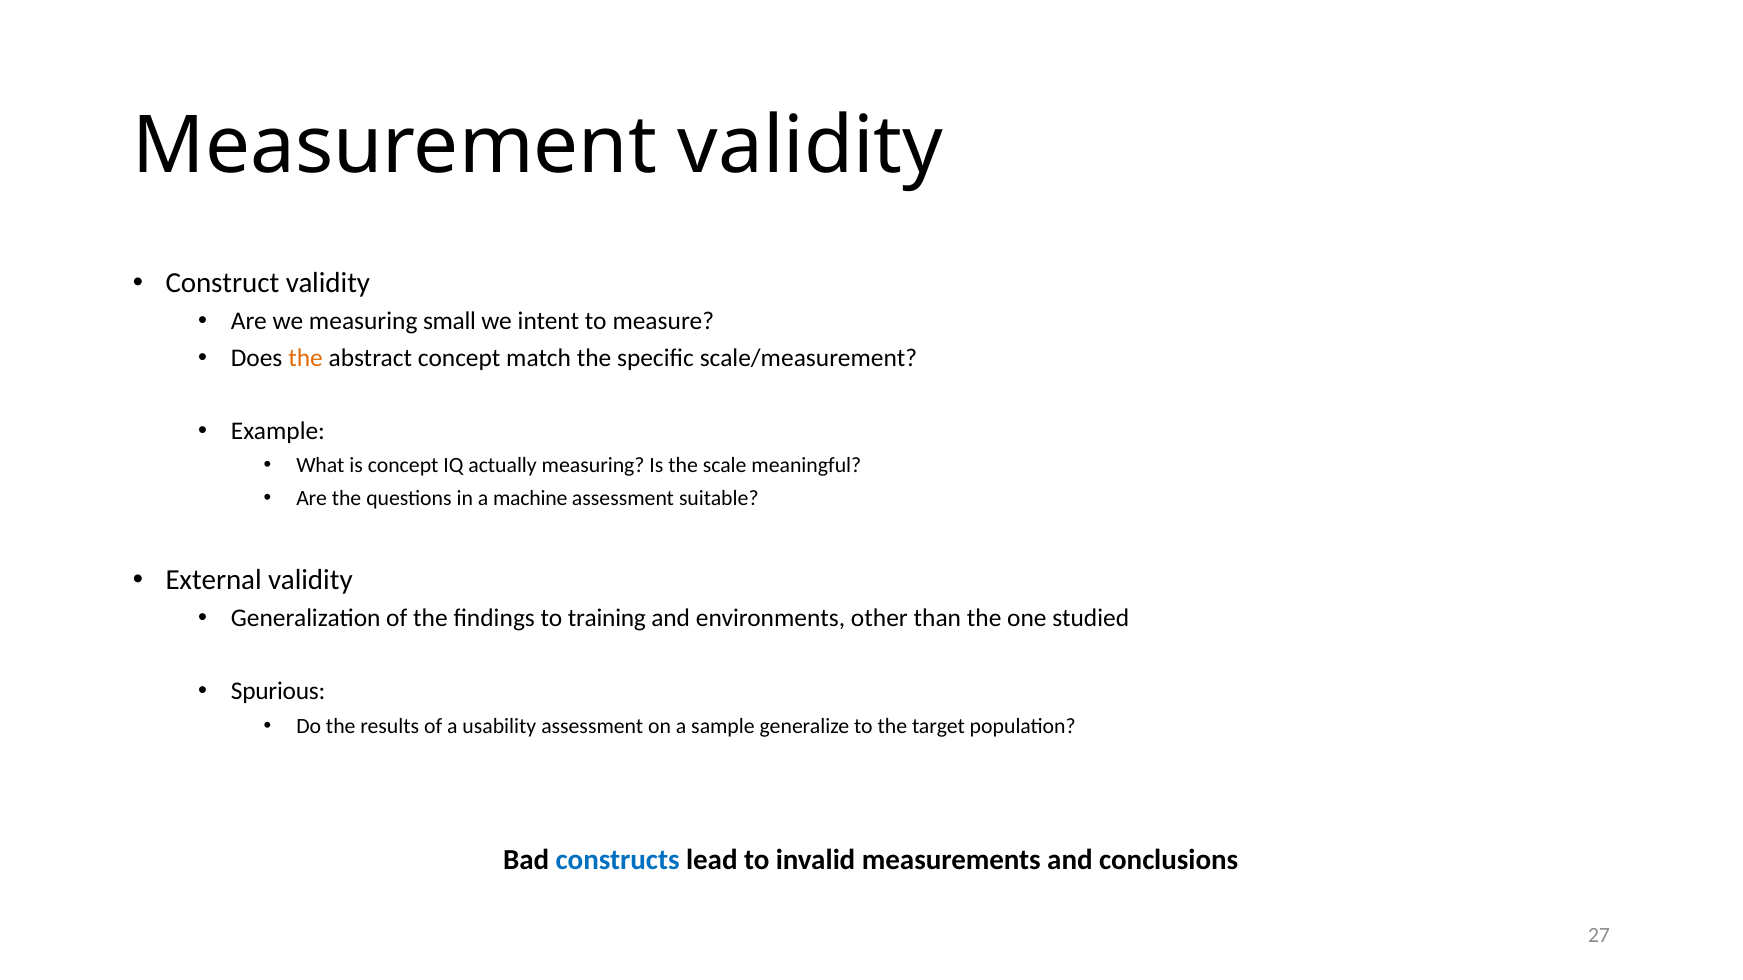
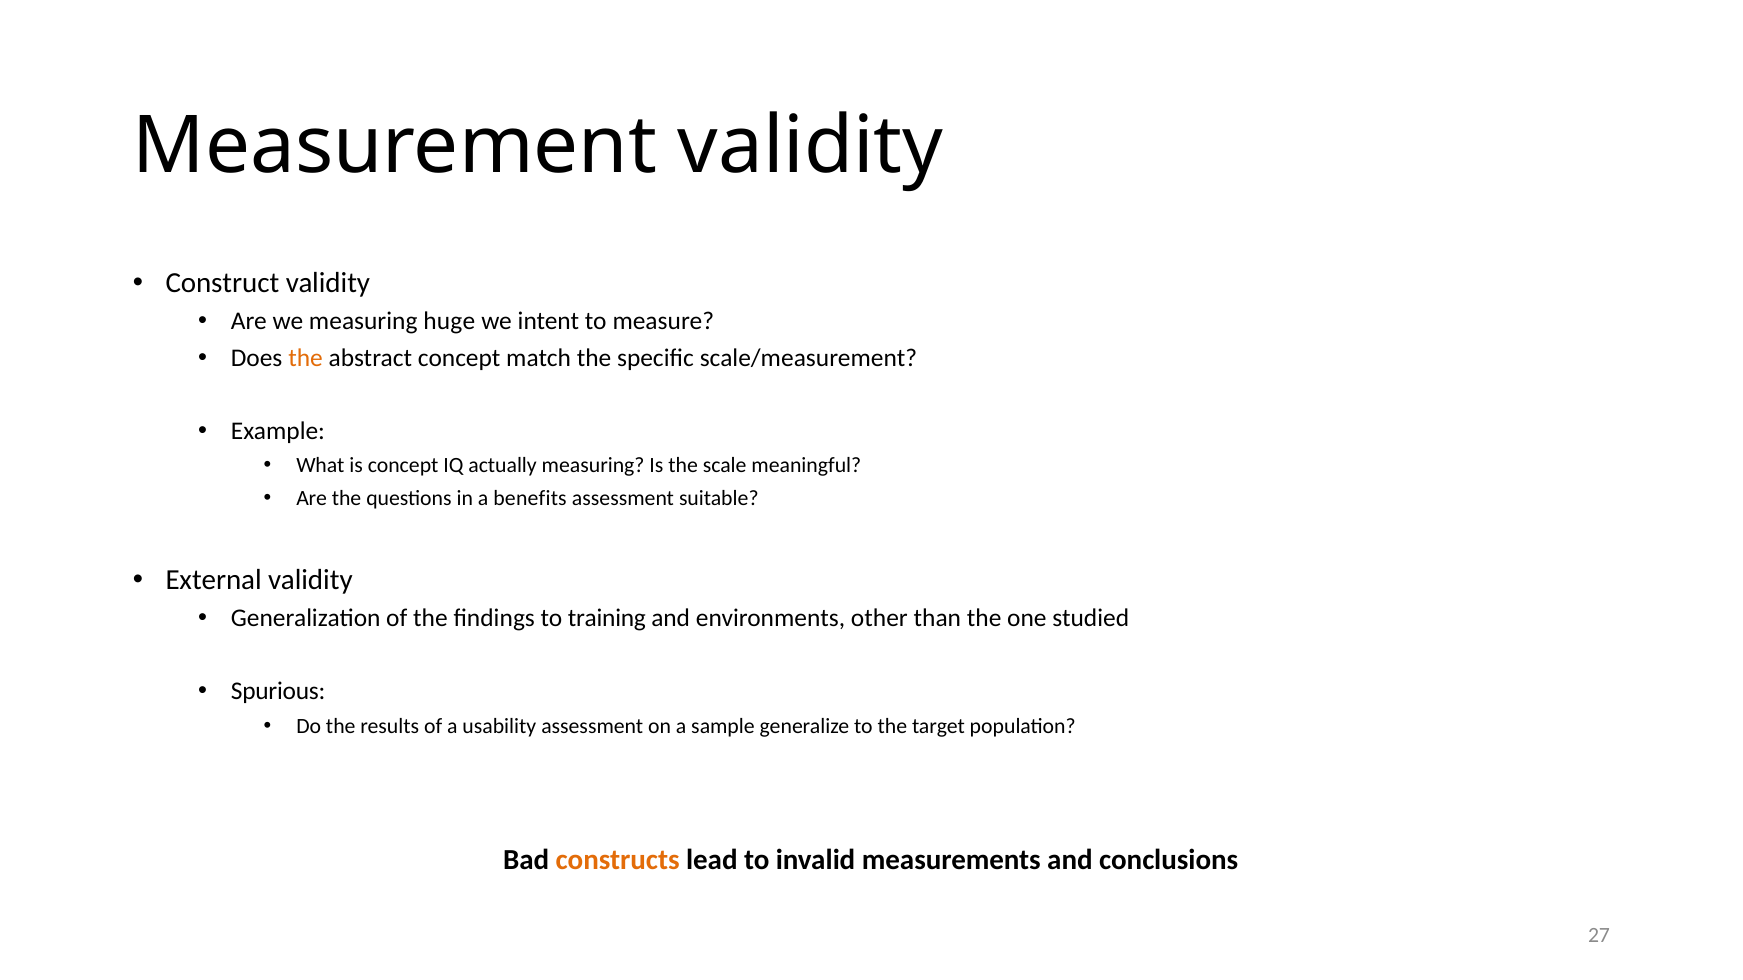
small: small -> huge
machine: machine -> benefits
constructs colour: blue -> orange
